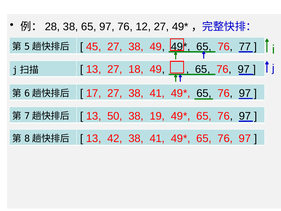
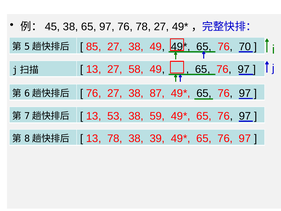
28: 28 -> 45
76 12: 12 -> 78
45: 45 -> 85
77: 77 -> 70
18: 18 -> 58
17 at (94, 93): 17 -> 76
27 38 41: 41 -> 87
50: 50 -> 53
19: 19 -> 59
13 42: 42 -> 78
41 at (157, 138): 41 -> 39
